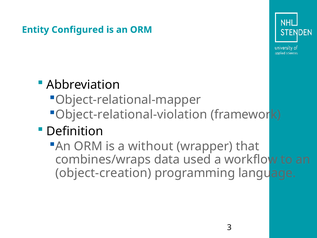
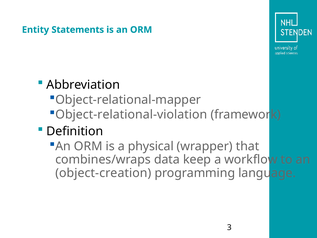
Configured: Configured -> Statements
without: without -> physical
used: used -> keep
